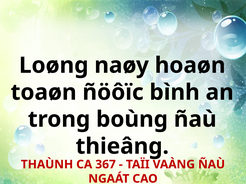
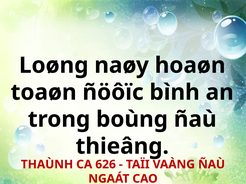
367: 367 -> 626
